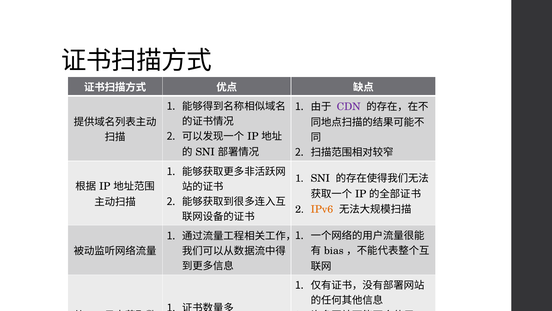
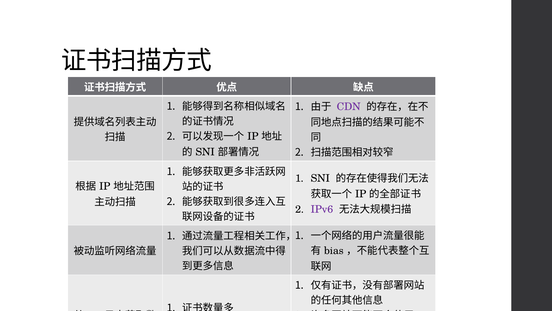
IPv6 colour: orange -> purple
